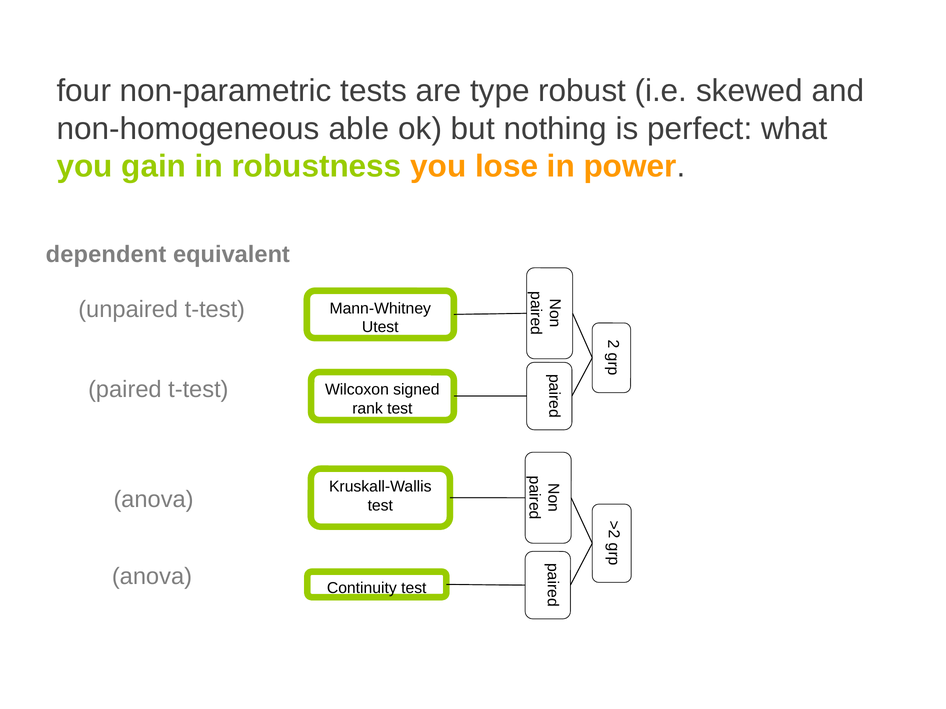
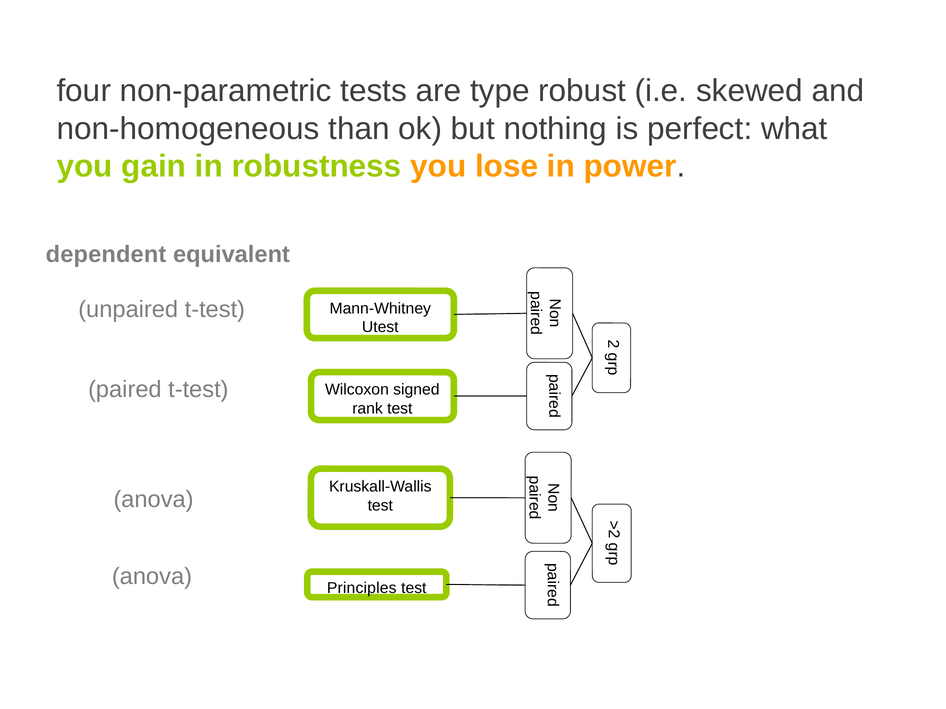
able: able -> than
Continuity: Continuity -> Principles
